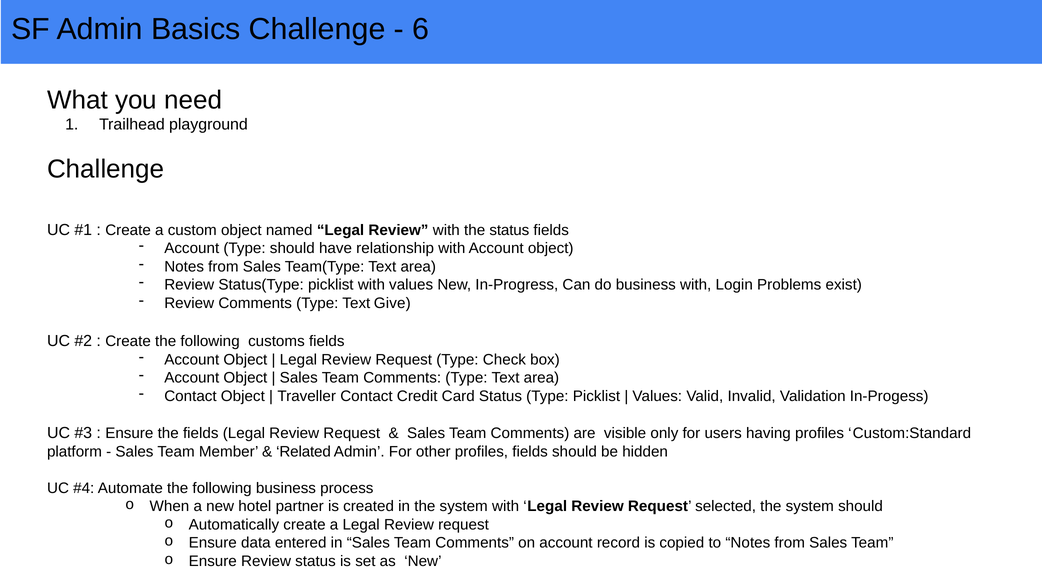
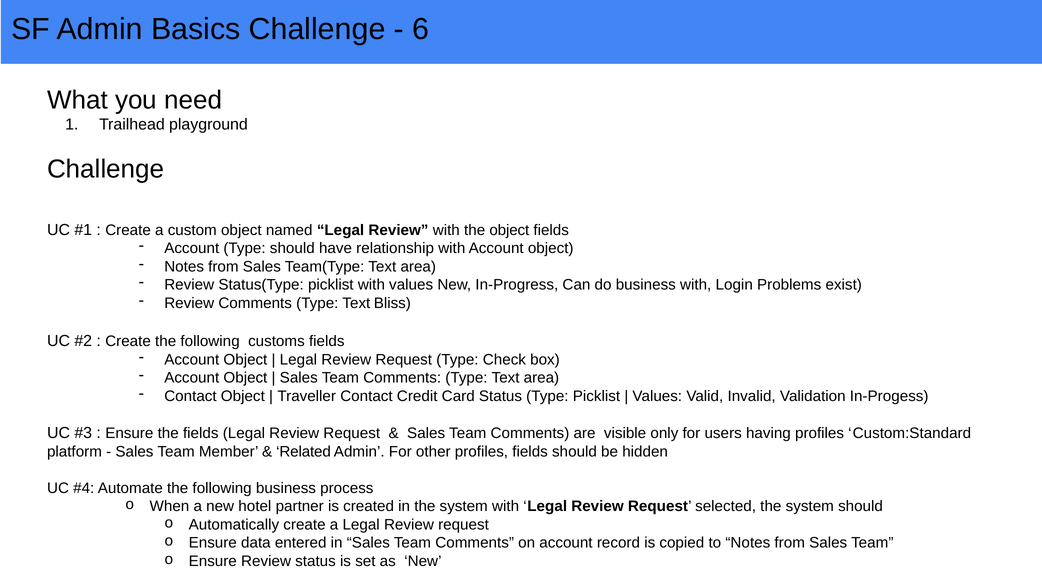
the status: status -> object
Give: Give -> Bliss
